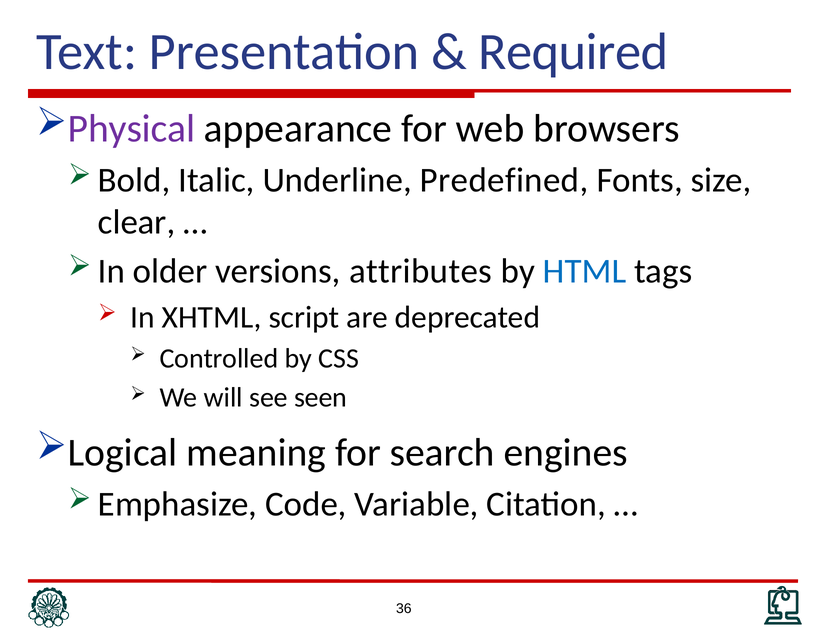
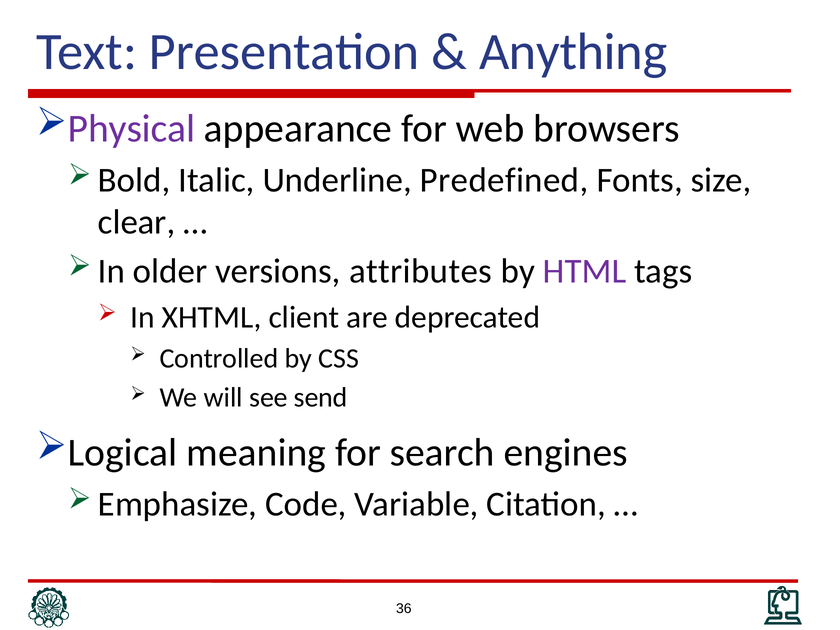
Required: Required -> Anything
HTML colour: blue -> purple
script: script -> client
seen: seen -> send
